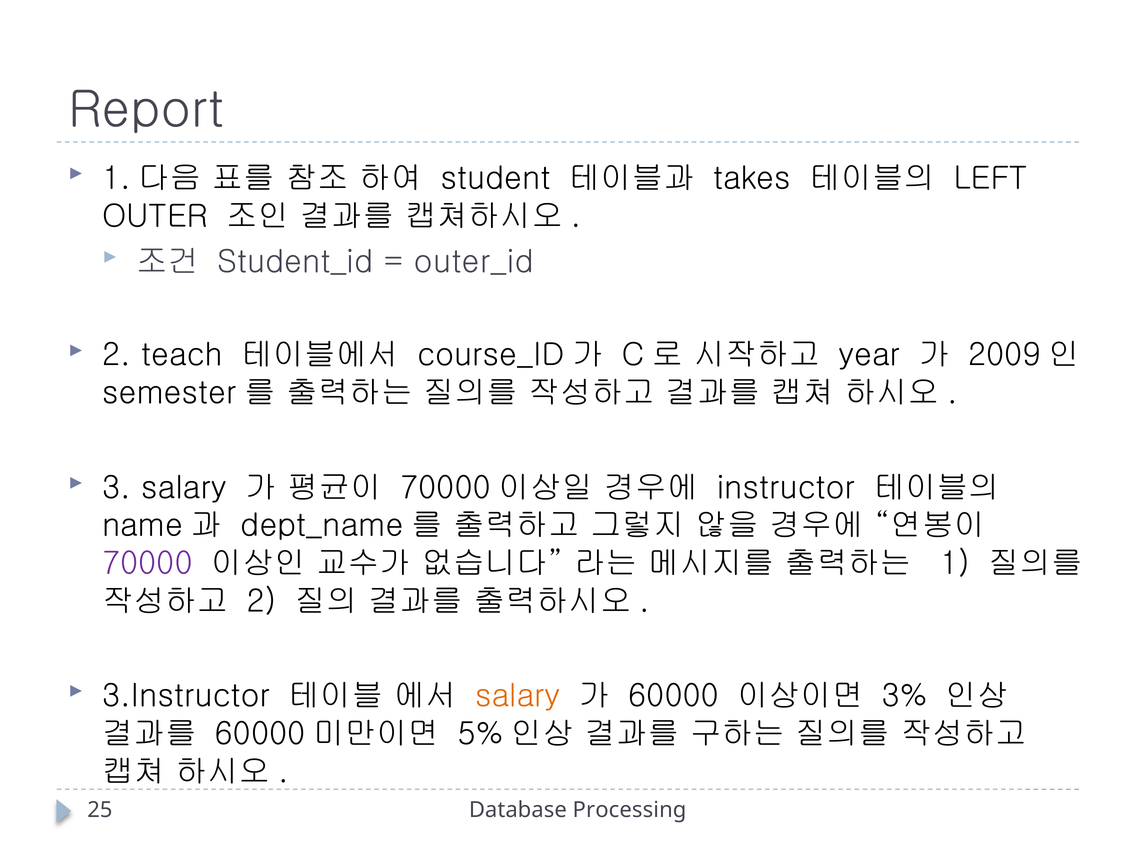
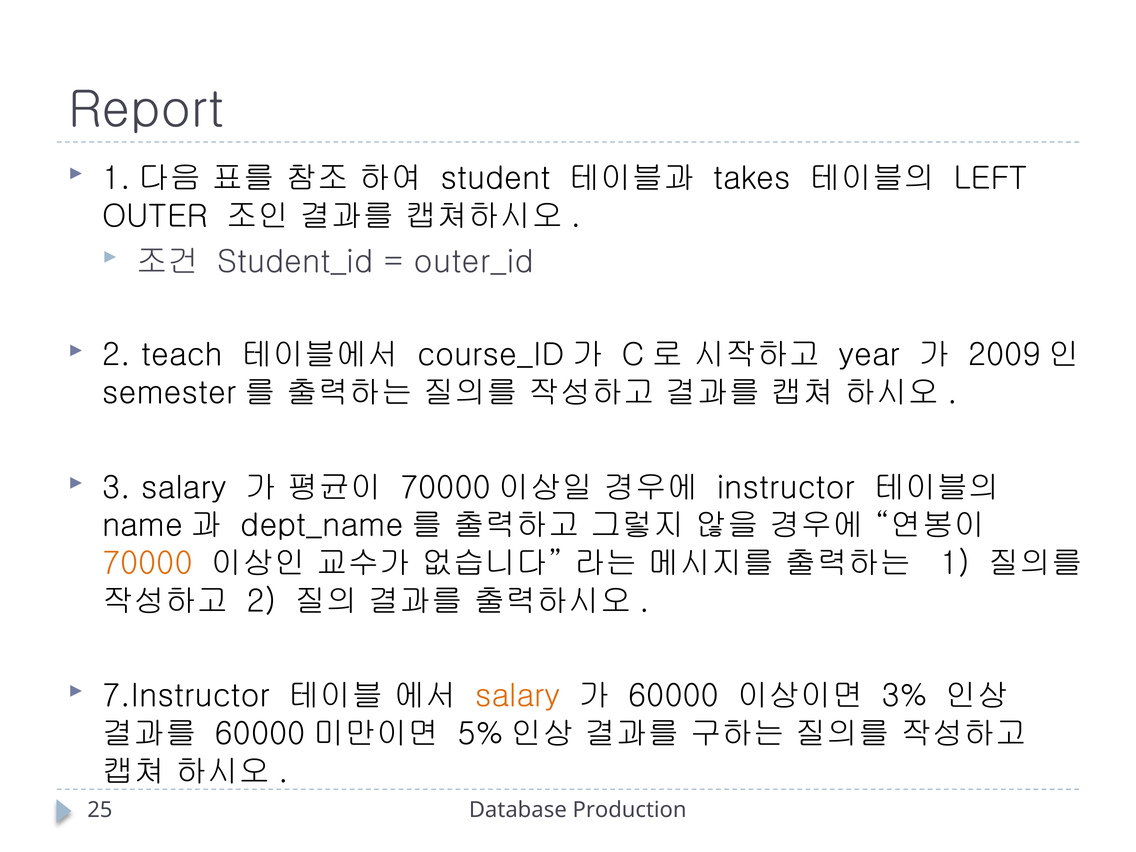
70000 colour: purple -> orange
3.Instructor: 3.Instructor -> 7.Instructor
Processing: Processing -> Production
